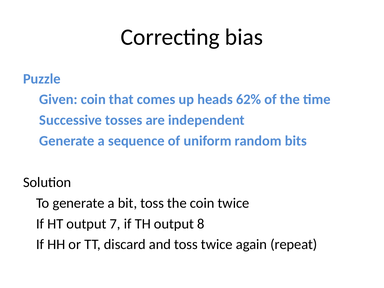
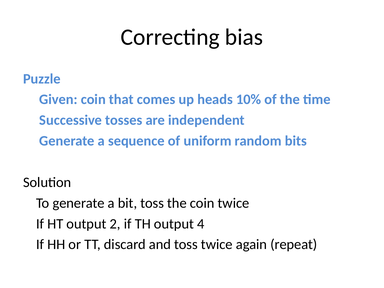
62%: 62% -> 10%
7: 7 -> 2
8: 8 -> 4
